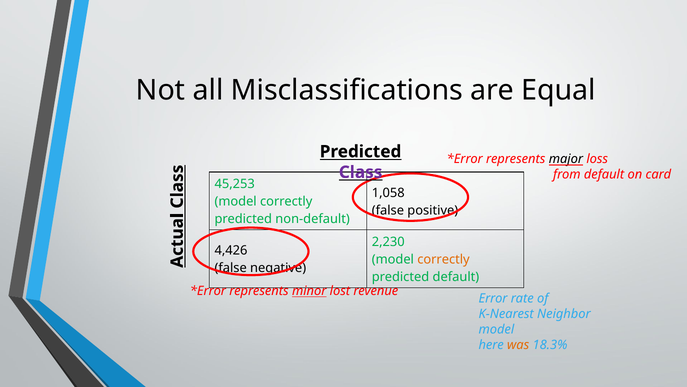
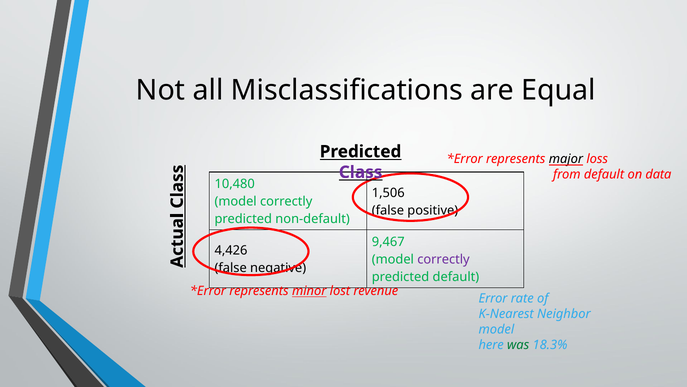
card: card -> data
45,253: 45,253 -> 10,480
1,058: 1,058 -> 1,506
2,230: 2,230 -> 9,467
correctly at (443, 259) colour: orange -> purple
was colour: orange -> green
